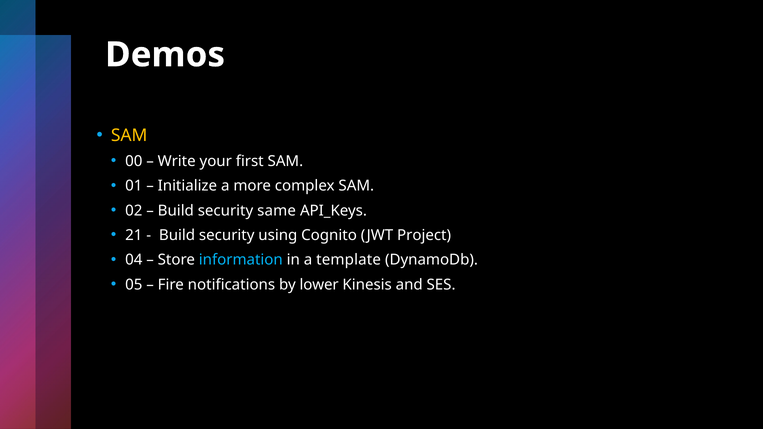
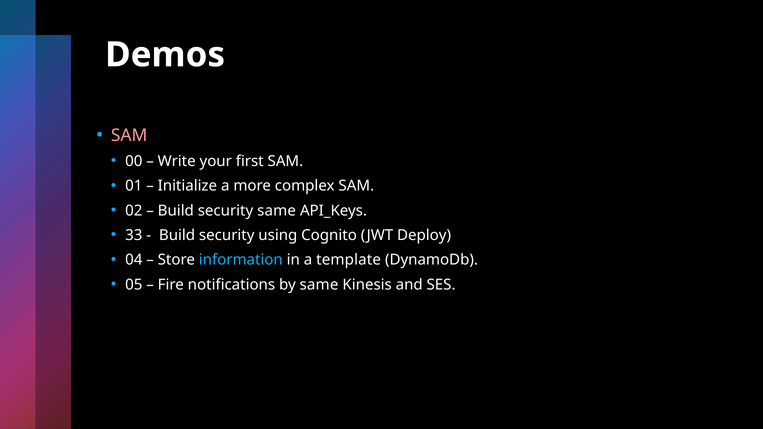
SAM at (129, 135) colour: yellow -> pink
21: 21 -> 33
Project: Project -> Deploy
by lower: lower -> same
